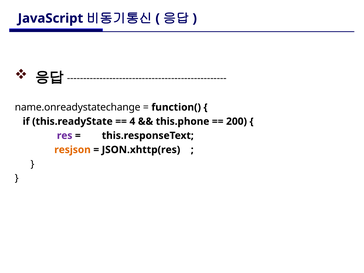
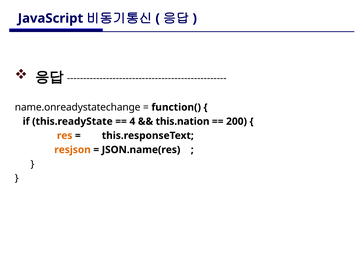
this.phone: this.phone -> this.nation
res colour: purple -> orange
JSON.xhttp(res: JSON.xhttp(res -> JSON.name(res
